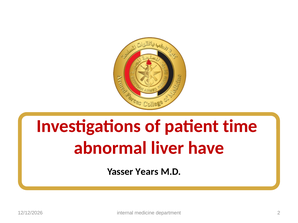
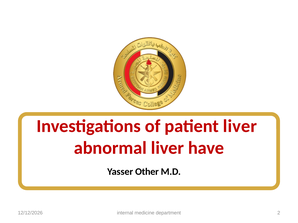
patient time: time -> liver
Years: Years -> Other
